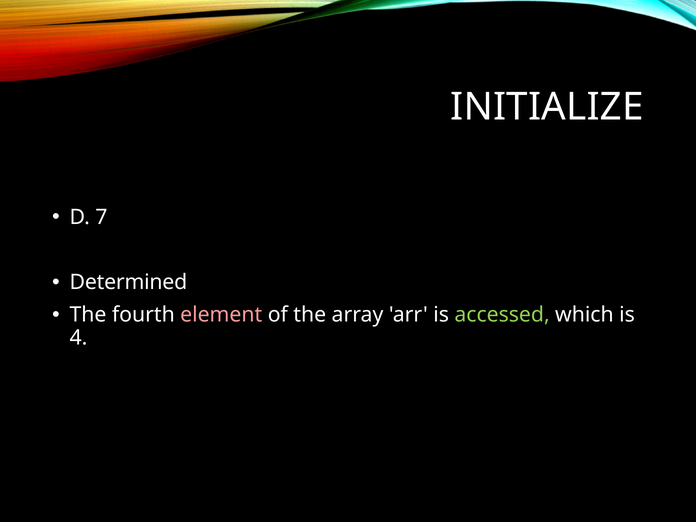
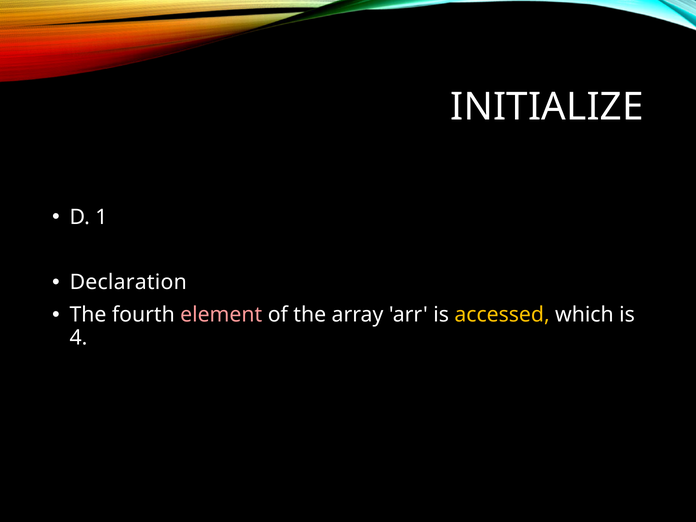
7: 7 -> 1
Determined: Determined -> Declaration
accessed colour: light green -> yellow
